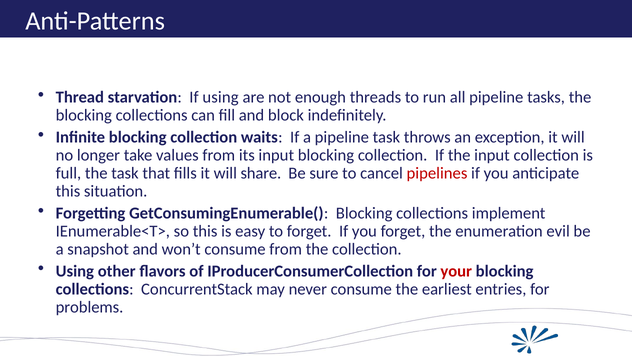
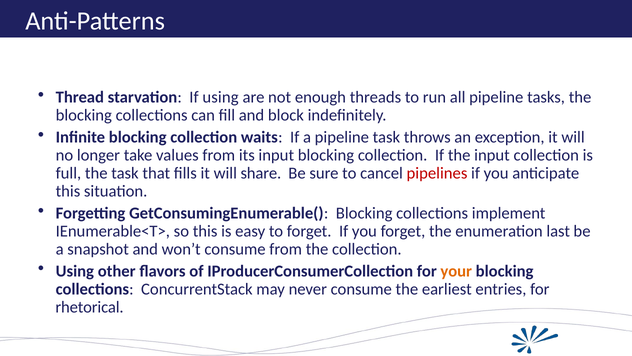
evil: evil -> last
your colour: red -> orange
problems: problems -> rhetorical
